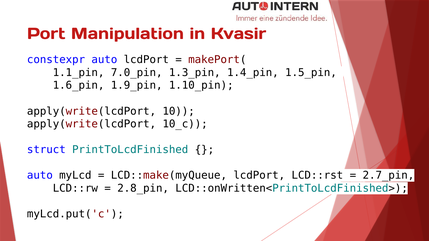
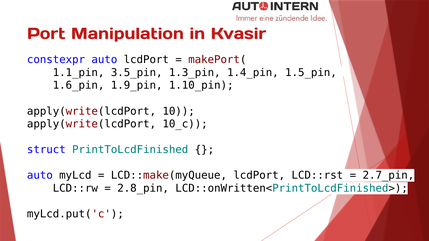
7.0_pin: 7.0_pin -> 3.5_pin
